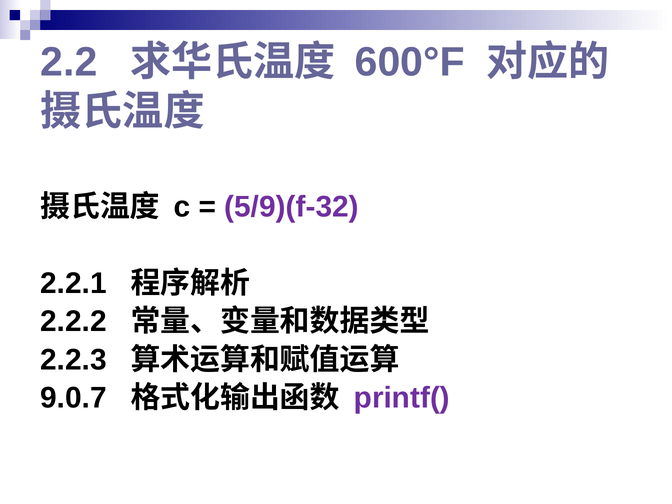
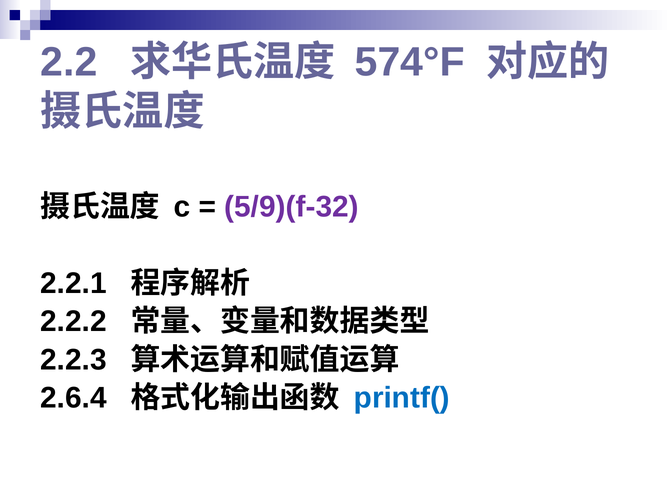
600°F: 600°F -> 574°F
9.0.7: 9.0.7 -> 2.6.4
printf( colour: purple -> blue
